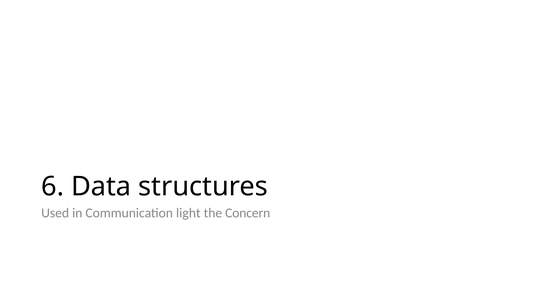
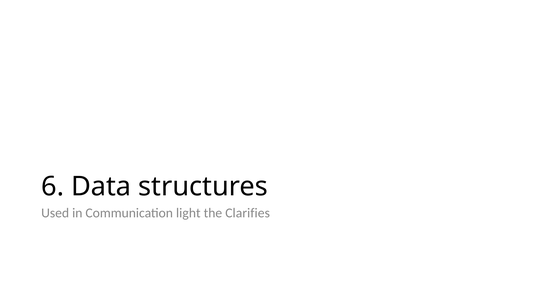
Concern: Concern -> Clarifies
